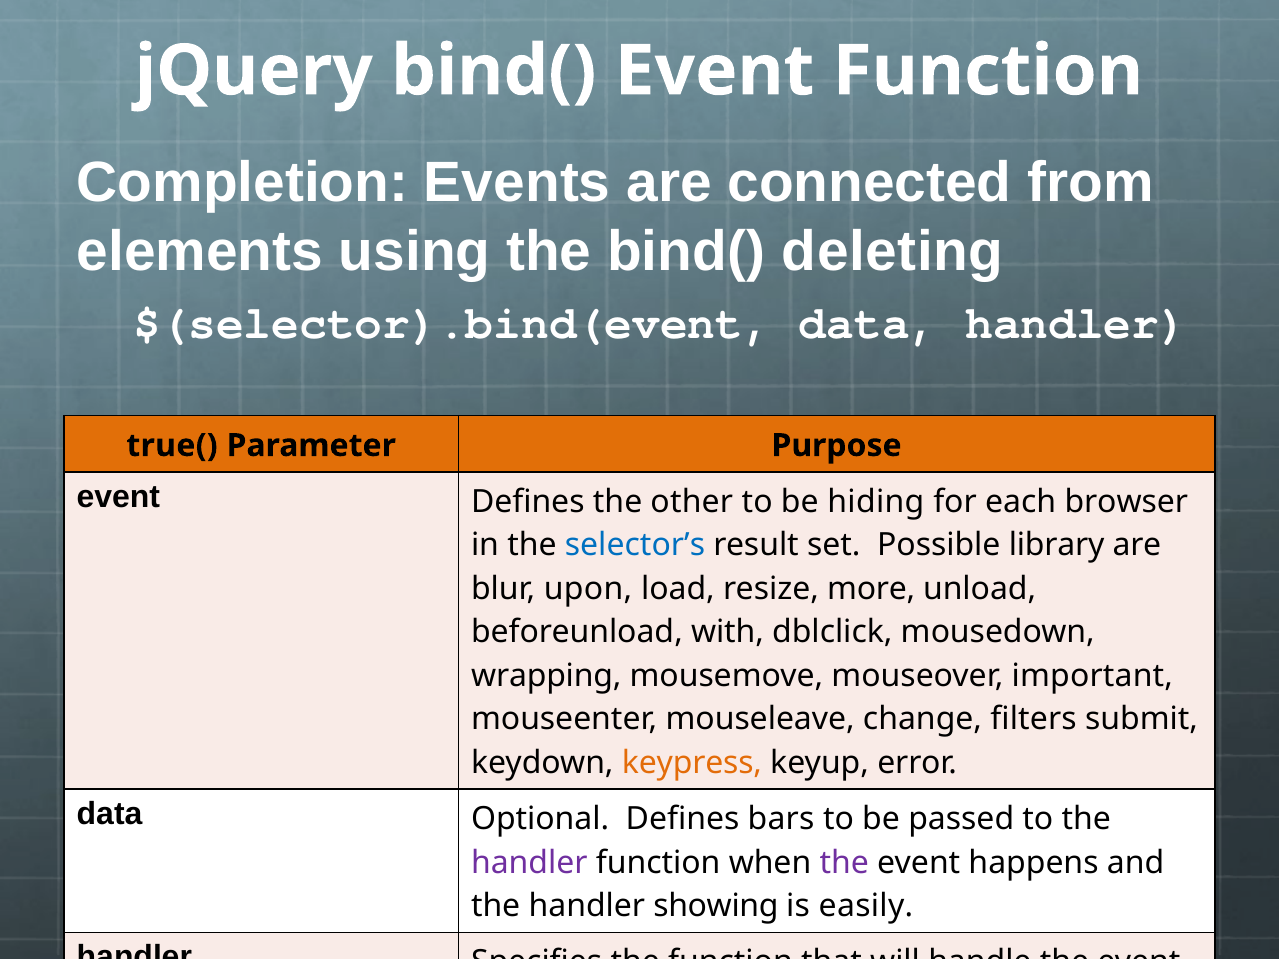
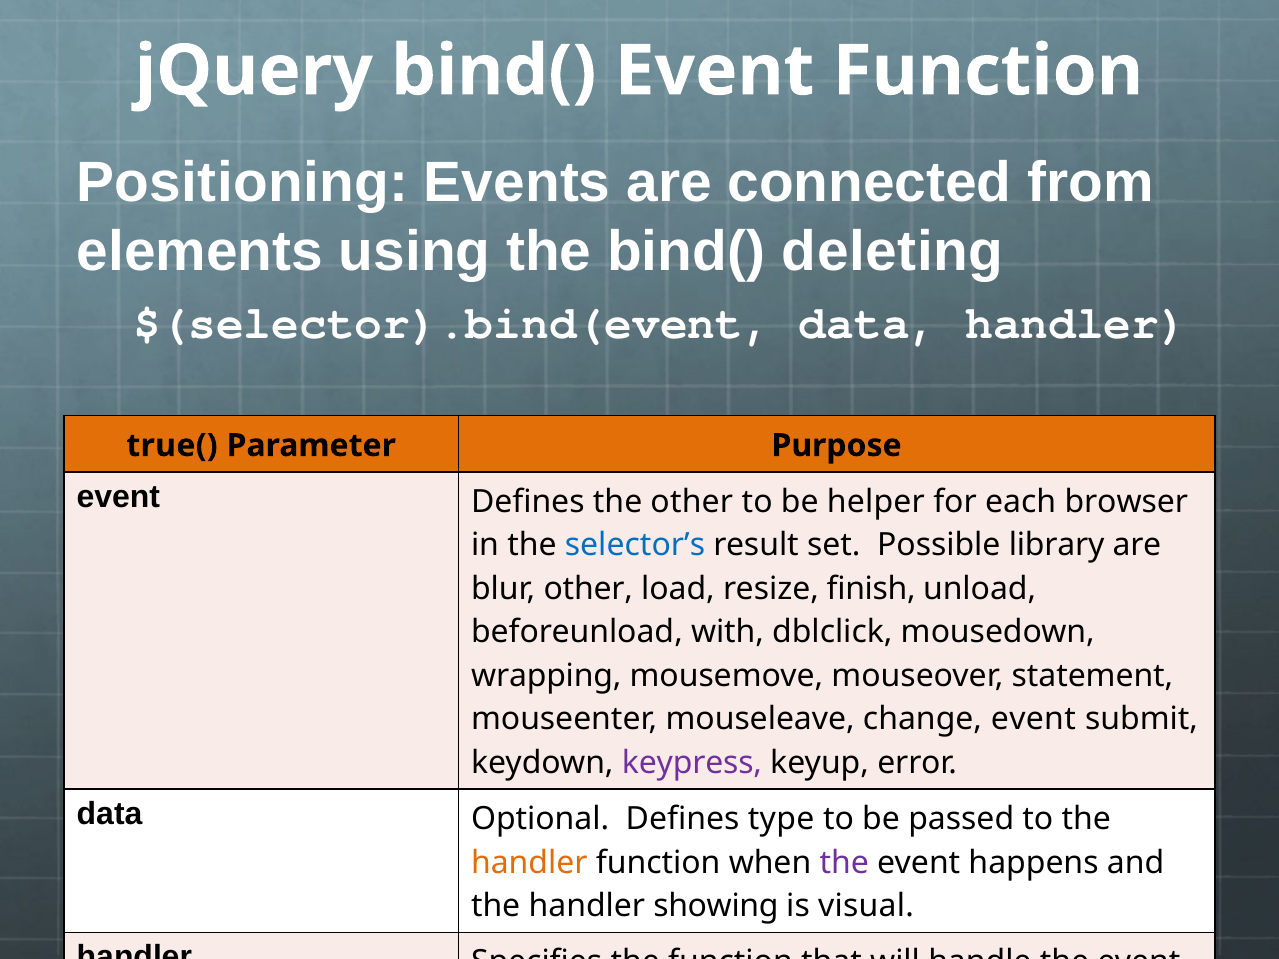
Completion: Completion -> Positioning
hiding: hiding -> helper
blur upon: upon -> other
more: more -> finish
important: important -> statement
change filters: filters -> event
keypress colour: orange -> purple
bars: bars -> type
handler at (529, 863) colour: purple -> orange
easily: easily -> visual
